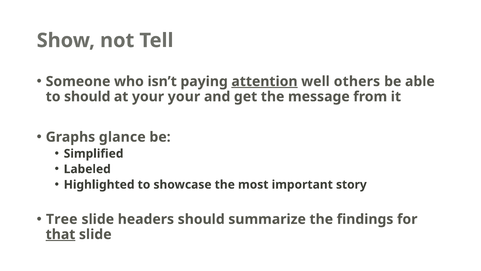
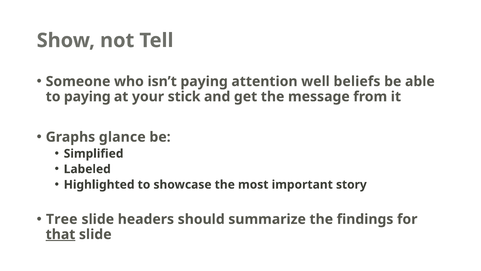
attention underline: present -> none
others: others -> beliefs
to should: should -> paying
your your: your -> stick
